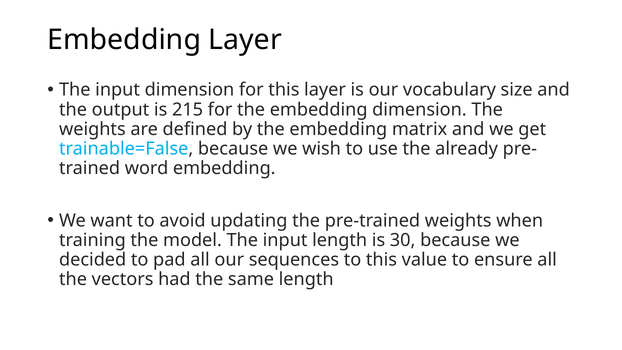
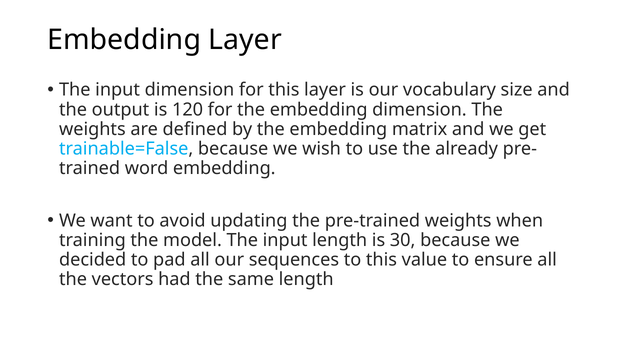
215: 215 -> 120
